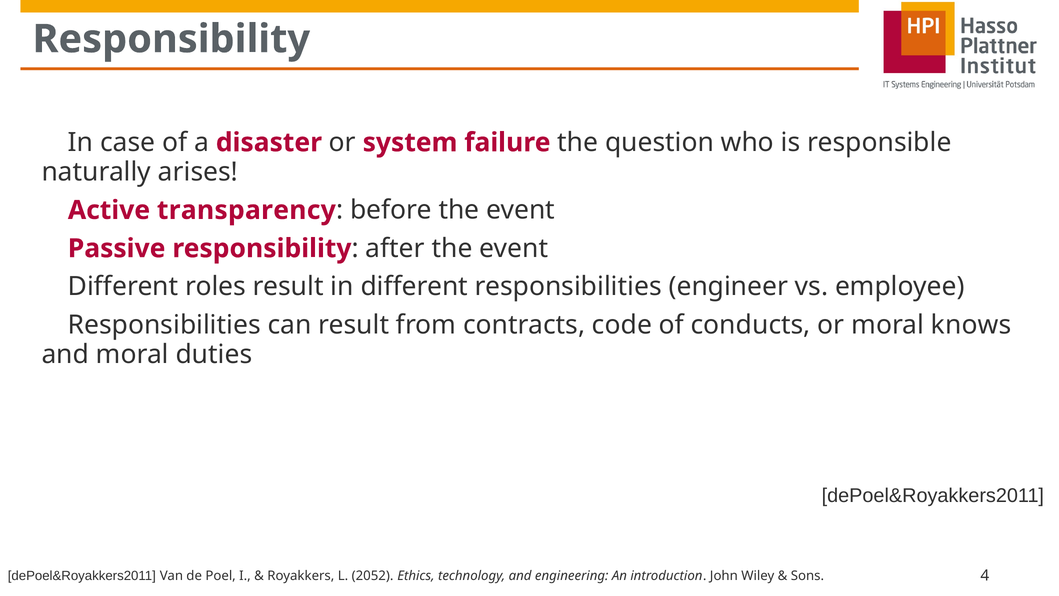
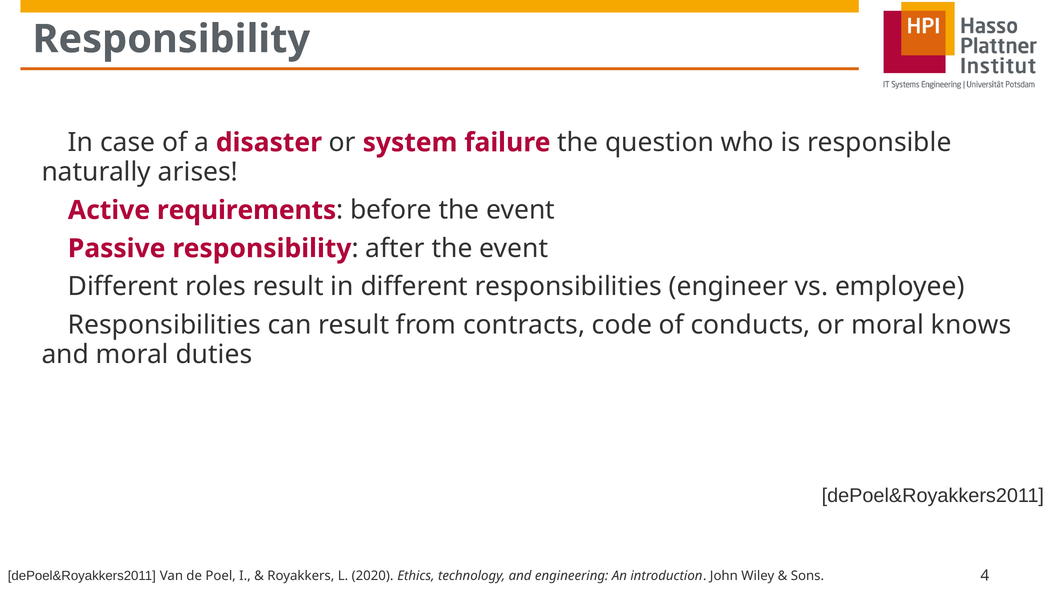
transparency: transparency -> requirements
2052: 2052 -> 2020
